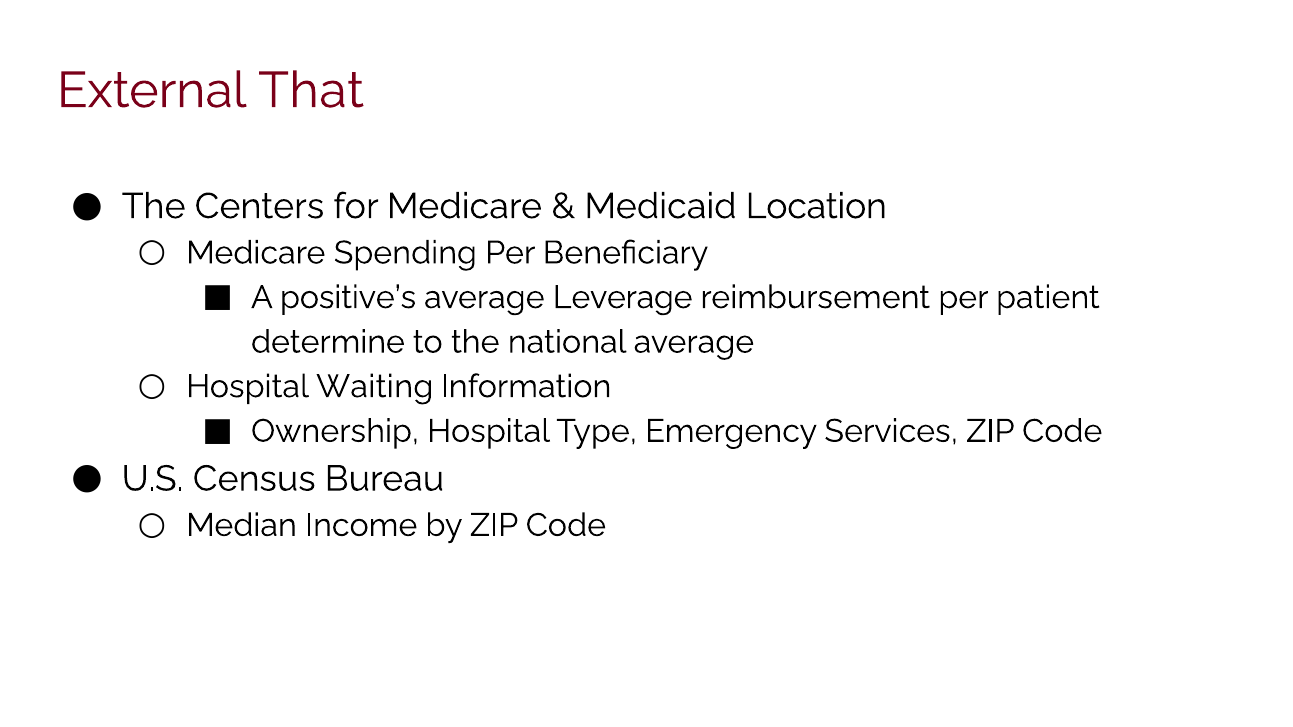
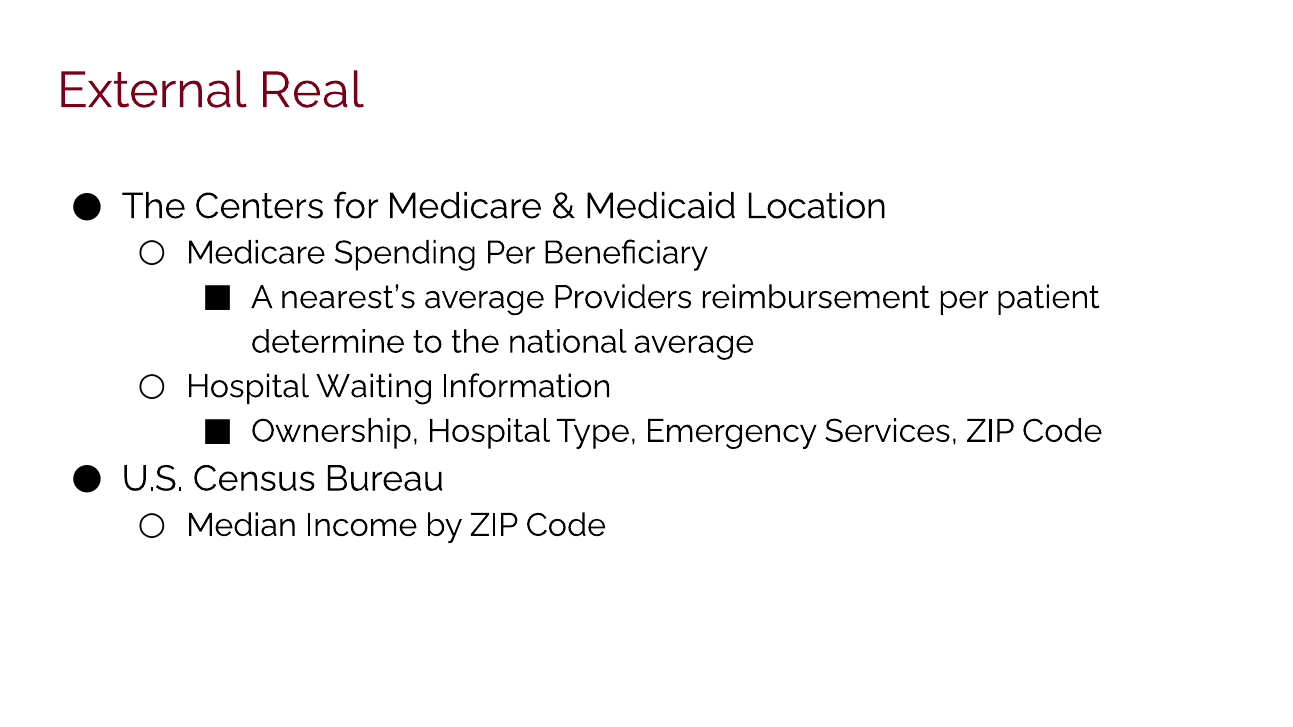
That: That -> Real
positive’s: positive’s -> nearest’s
Leverage: Leverage -> Providers
